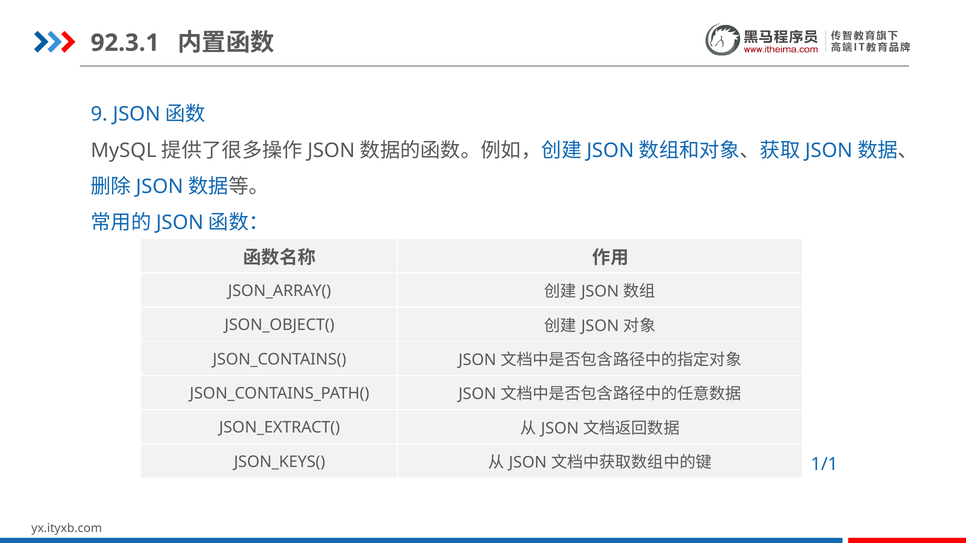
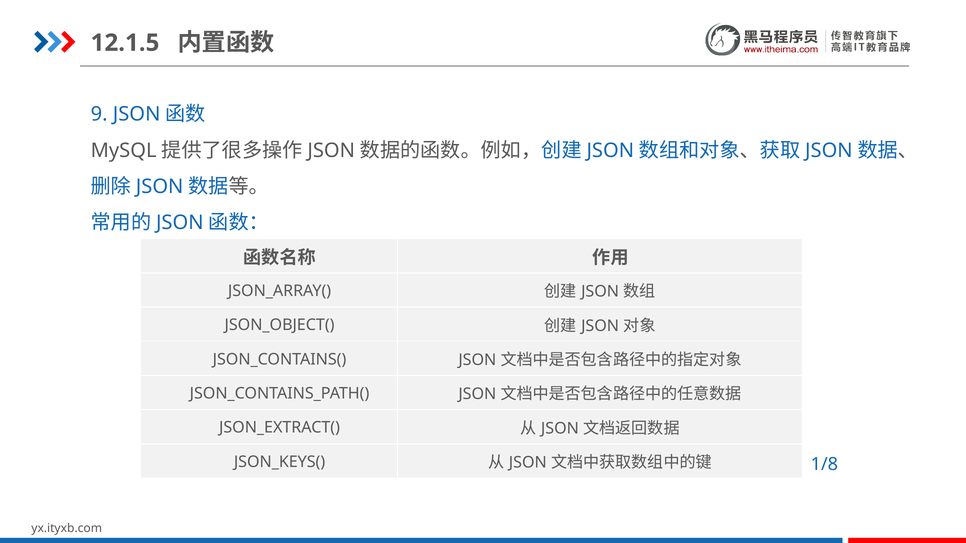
92.3.1: 92.3.1 -> 12.1.5
1/1: 1/1 -> 1/8
